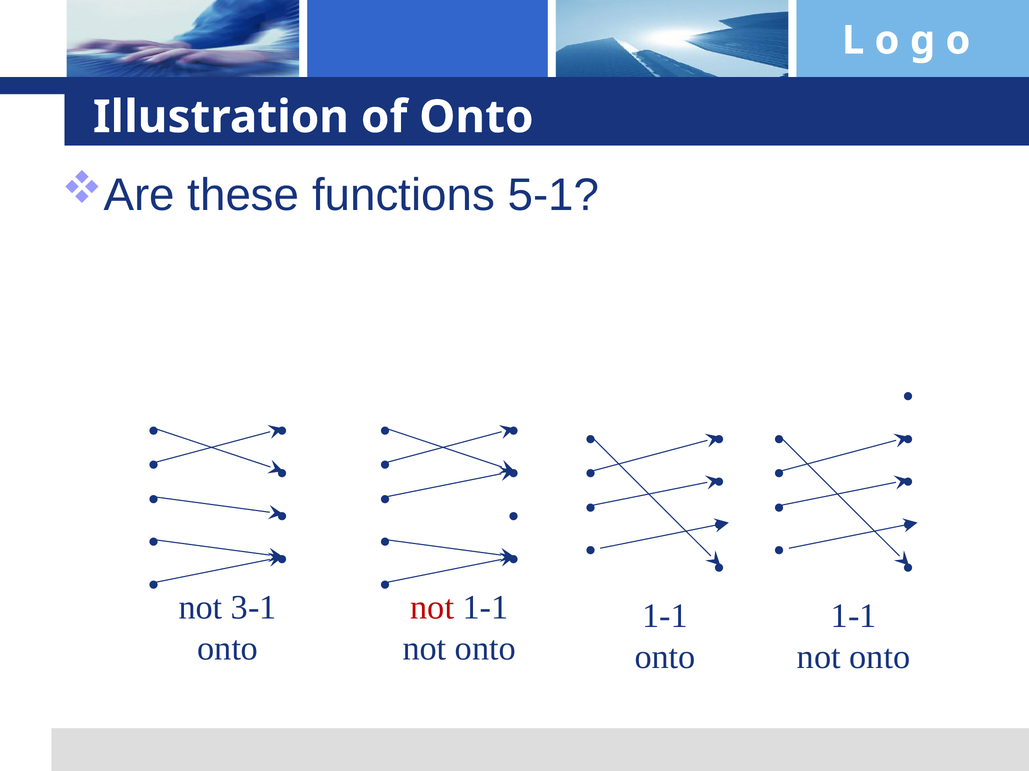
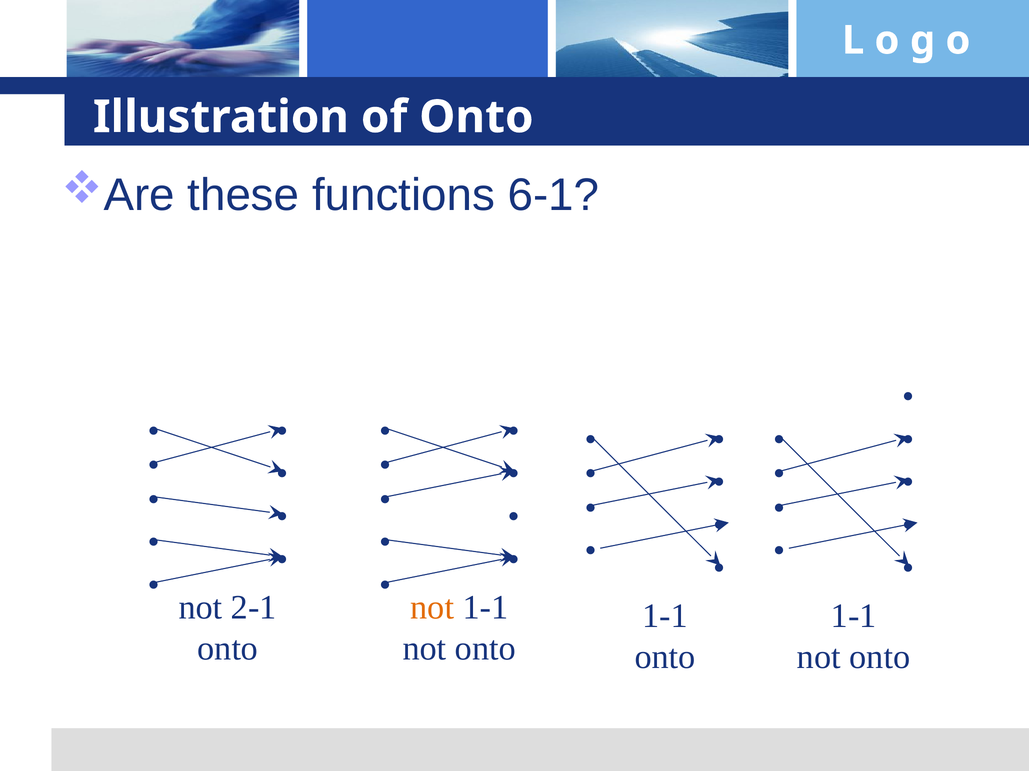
5-1: 5-1 -> 6-1
3-1: 3-1 -> 2-1
not at (432, 608) colour: red -> orange
